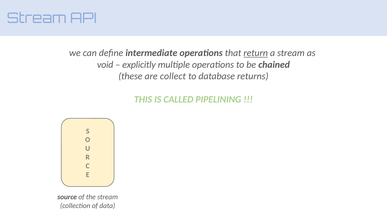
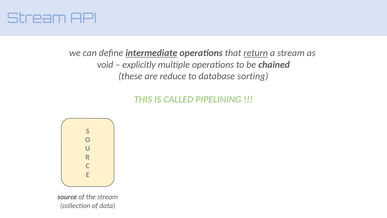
intermediate underline: none -> present
collect: collect -> reduce
returns: returns -> sorting
